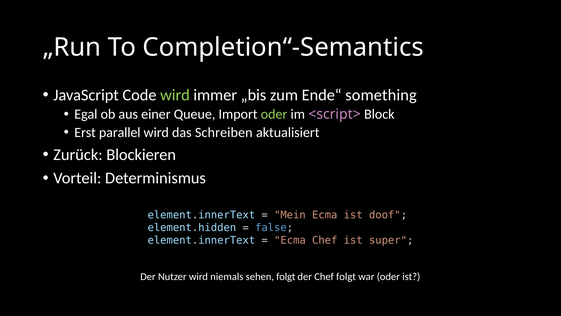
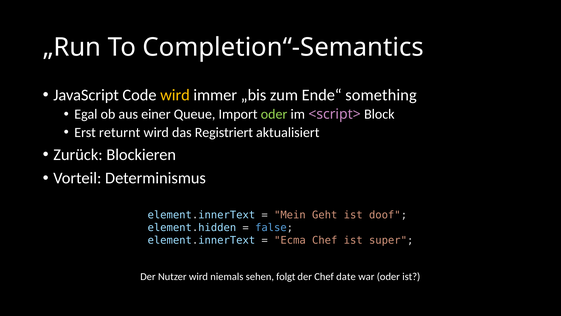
wird at (175, 95) colour: light green -> yellow
parallel: parallel -> returnt
Schreiben: Schreiben -> Registriert
Mein Ecma: Ecma -> Geht
Chef folgt: folgt -> date
